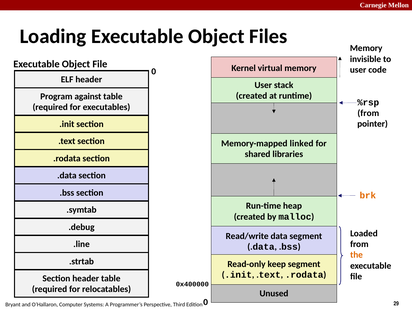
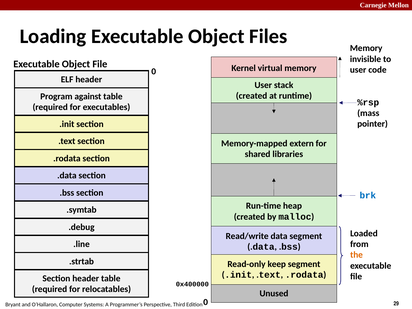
from at (368, 113): from -> mass
linked: linked -> extern
brk colour: orange -> blue
